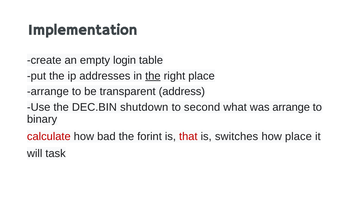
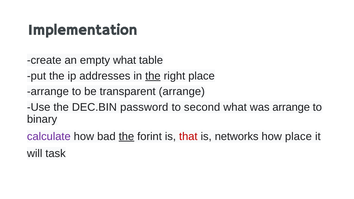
empty login: login -> what
transparent address: address -> arrange
shutdown: shutdown -> password
calculate colour: red -> purple
the at (126, 136) underline: none -> present
switches: switches -> networks
